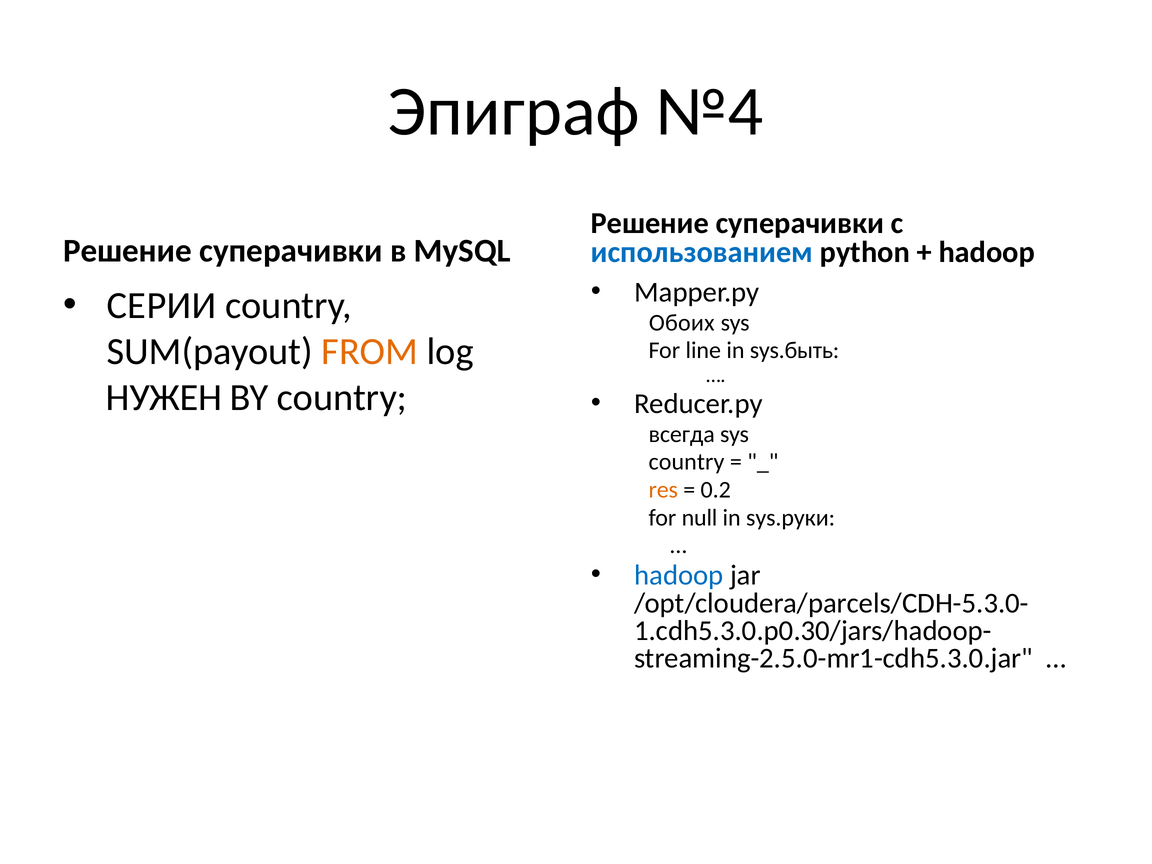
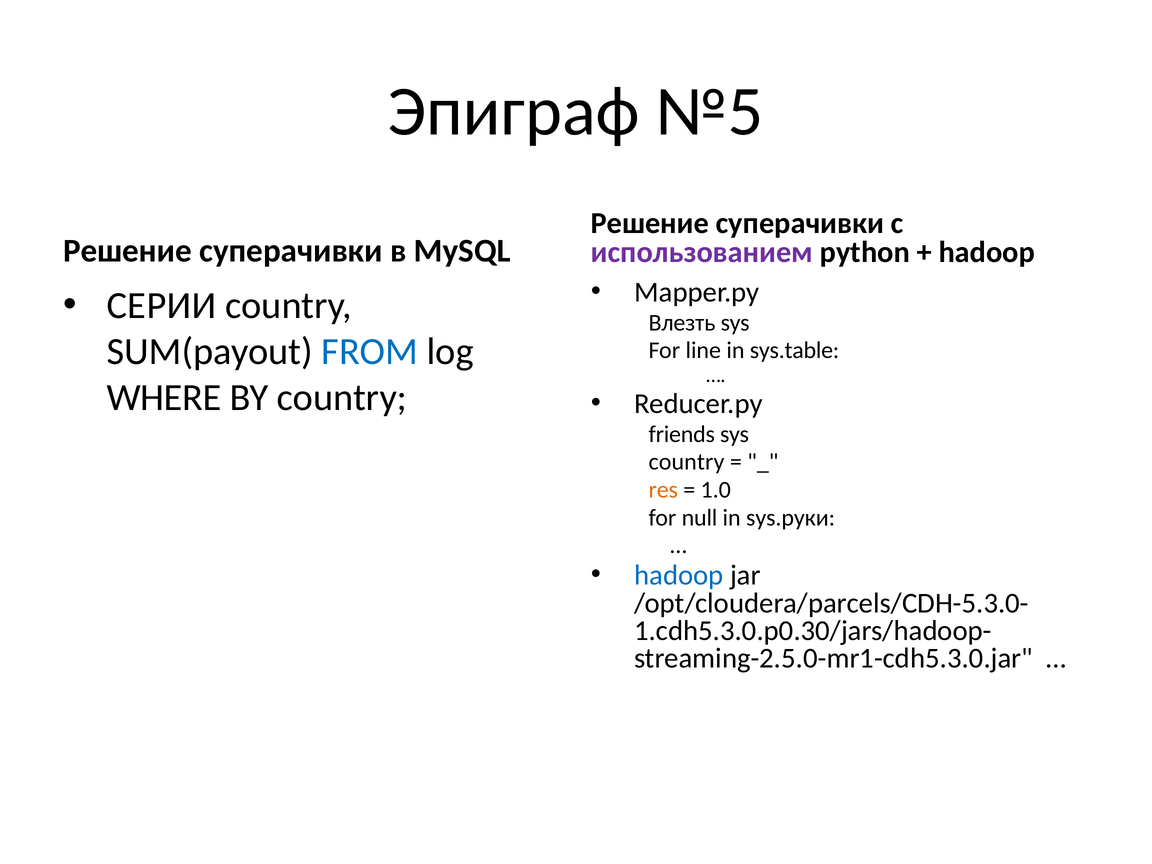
№4: №4 -> №5
использованием colour: blue -> purple
Обоих: Обоих -> Влезть
FROM colour: orange -> blue
sys.быть: sys.быть -> sys.table
НУЖЕН: НУЖЕН -> WHERE
всегда: всегда -> friends
0.2: 0.2 -> 1.0
